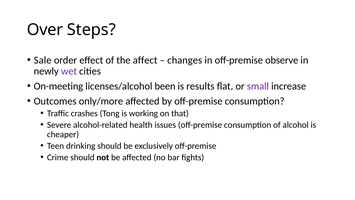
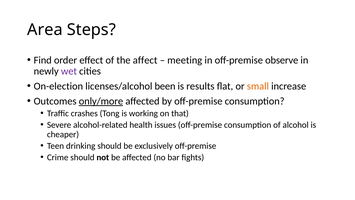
Over: Over -> Area
Sale: Sale -> Find
changes: changes -> meeting
On-meeting: On-meeting -> On-election
small colour: purple -> orange
only/more underline: none -> present
